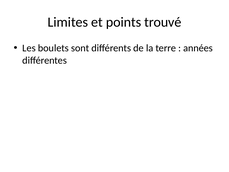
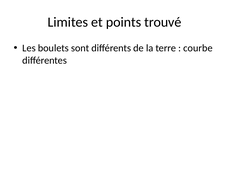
années: années -> courbe
